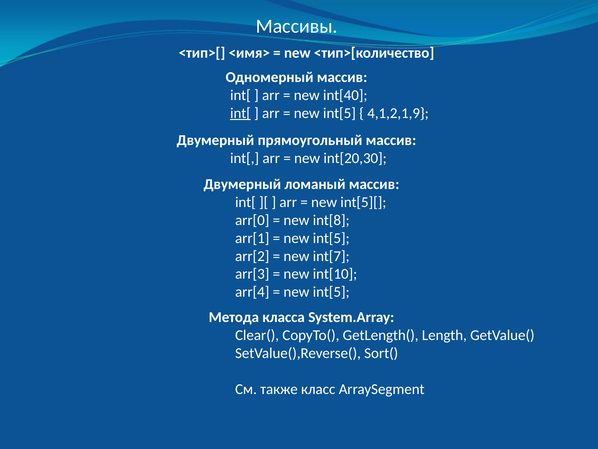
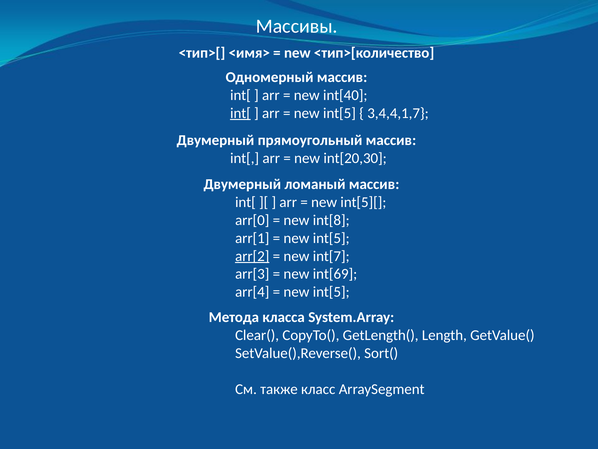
4,1,2,1,9: 4,1,2,1,9 -> 3,4,4,1,7
arr[2 underline: none -> present
int[10: int[10 -> int[69
